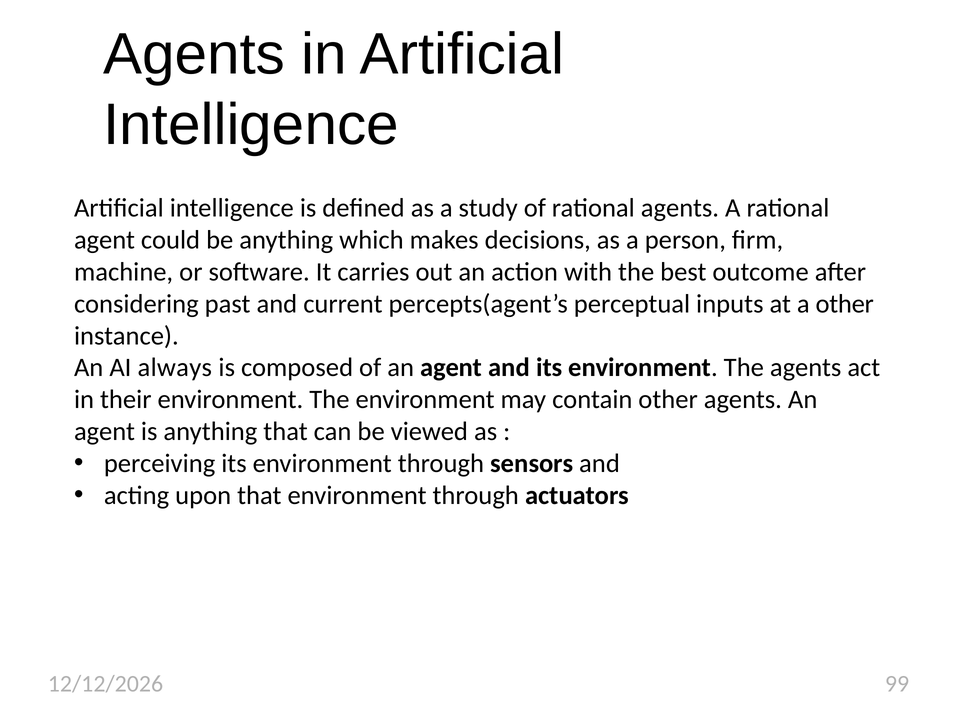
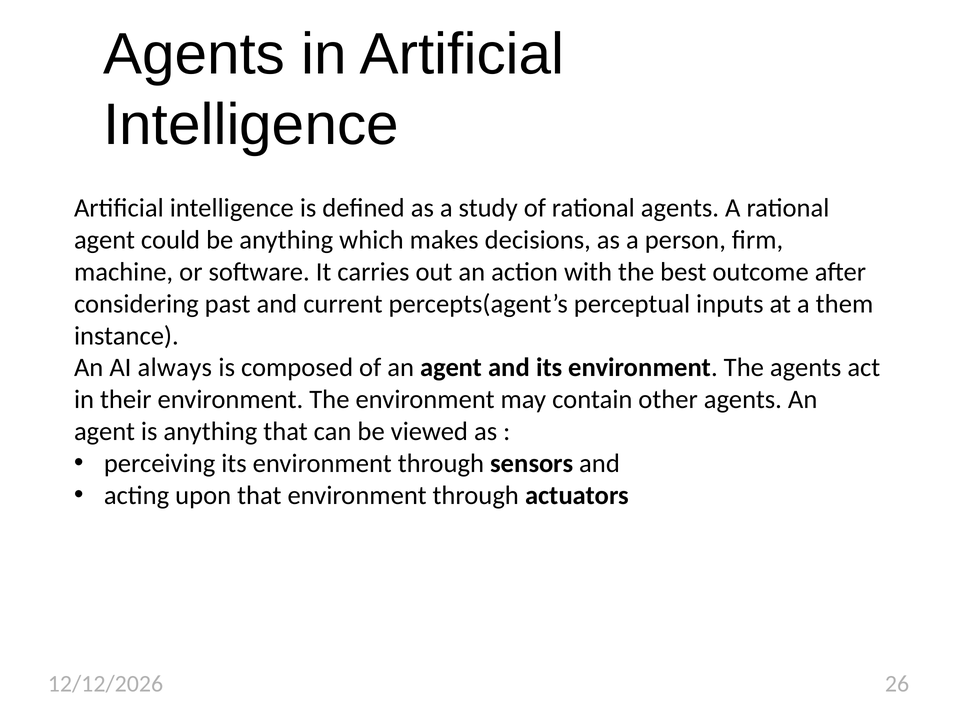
a other: other -> them
99: 99 -> 26
